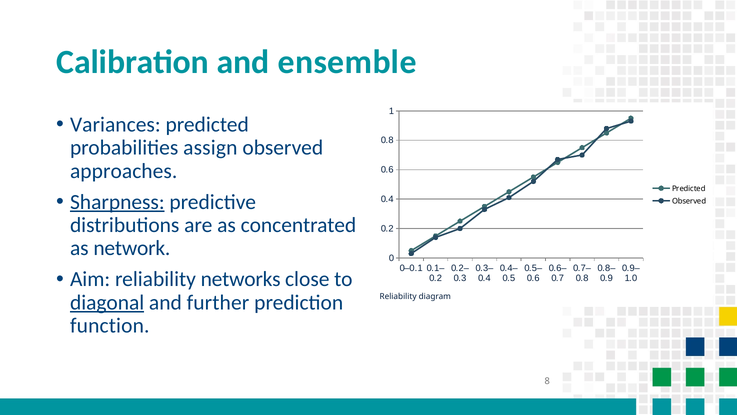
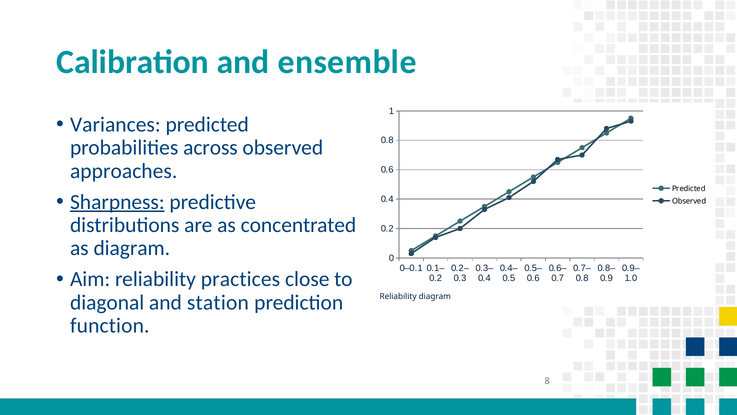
assign: assign -> across
as network: network -> diagram
networks: networks -> practices
diagonal underline: present -> none
further: further -> station
